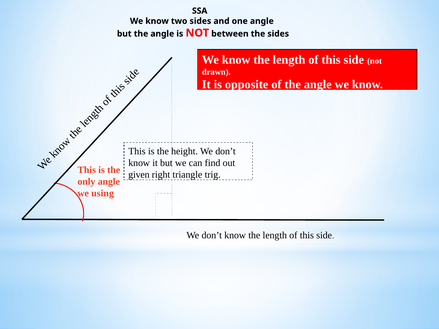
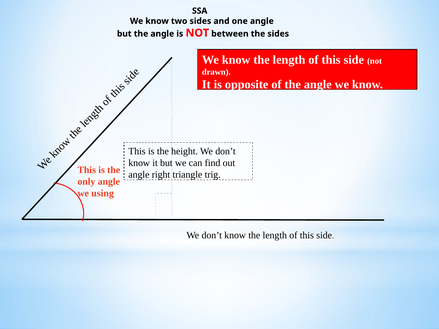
given at (139, 175): given -> angle
